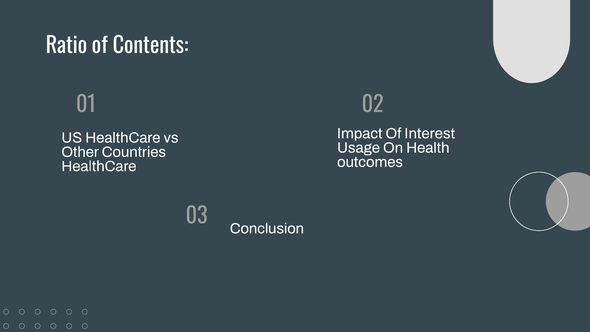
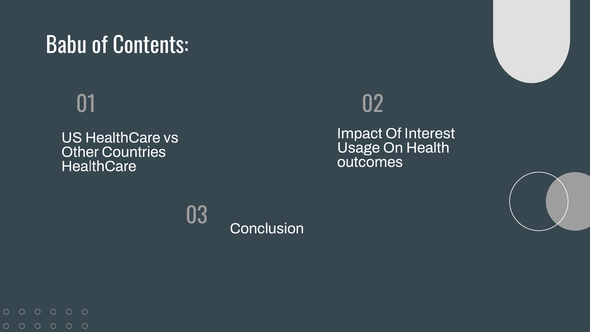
Ratio: Ratio -> Babu
